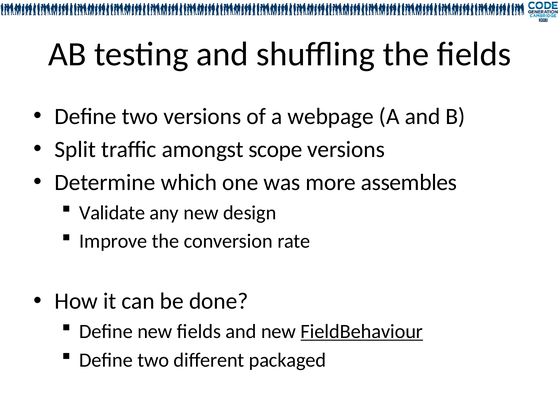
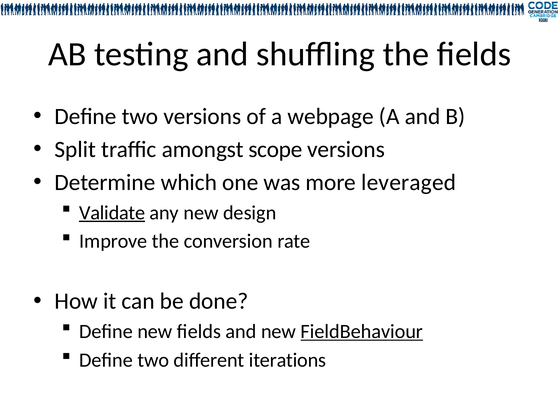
assembles: assembles -> leveraged
Validate underline: none -> present
packaged: packaged -> iterations
